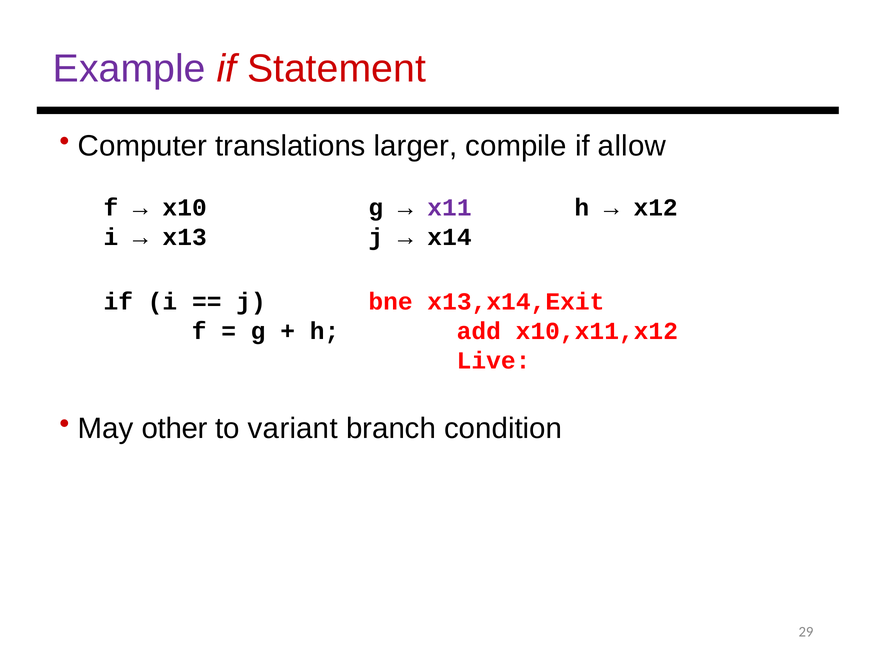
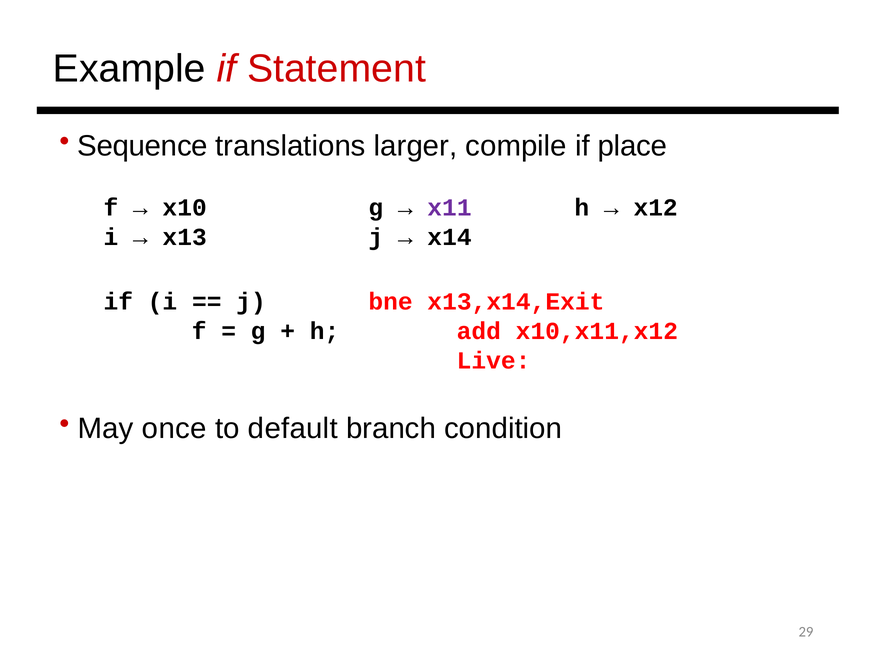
Example colour: purple -> black
Computer: Computer -> Sequence
allow: allow -> place
other: other -> once
variant: variant -> default
